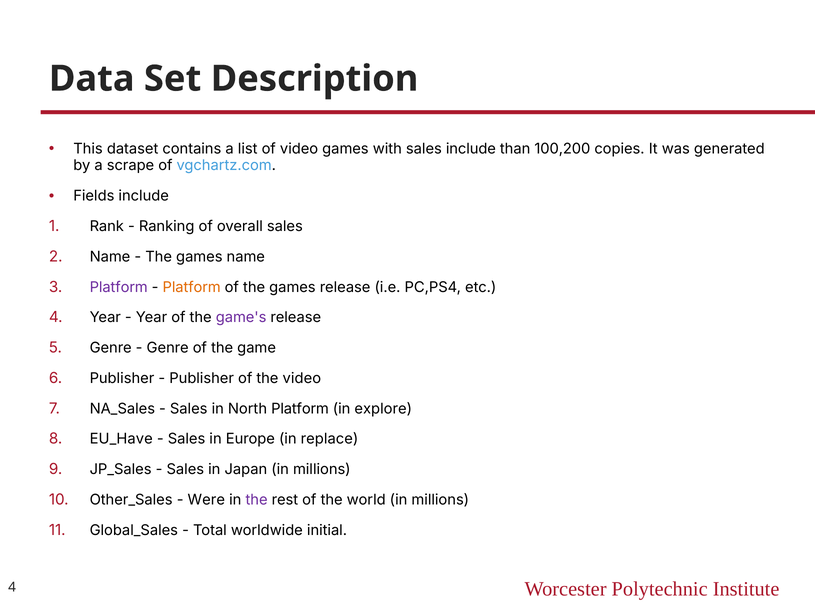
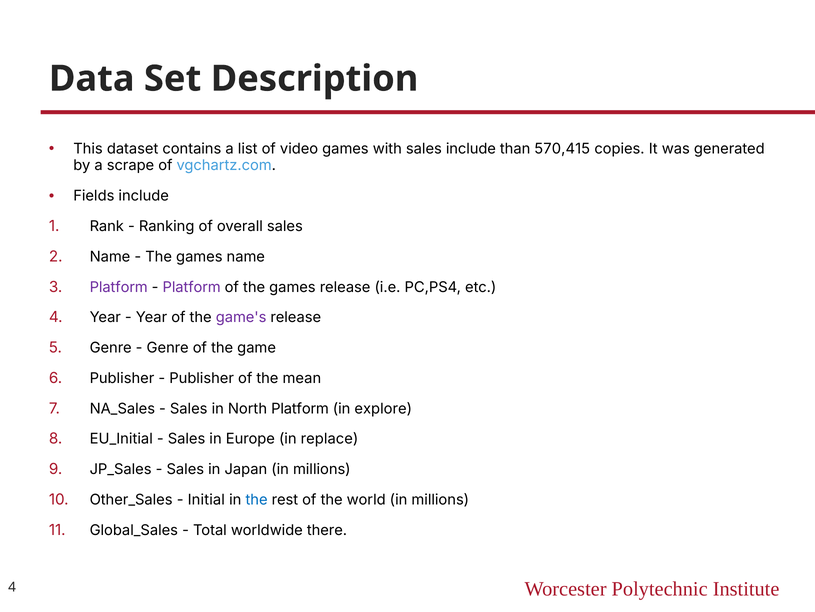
100,200: 100,200 -> 570,415
Platform at (192, 287) colour: orange -> purple
the video: video -> mean
EU_Have: EU_Have -> EU_Initial
Were: Were -> Initial
the at (257, 499) colour: purple -> blue
initial: initial -> there
